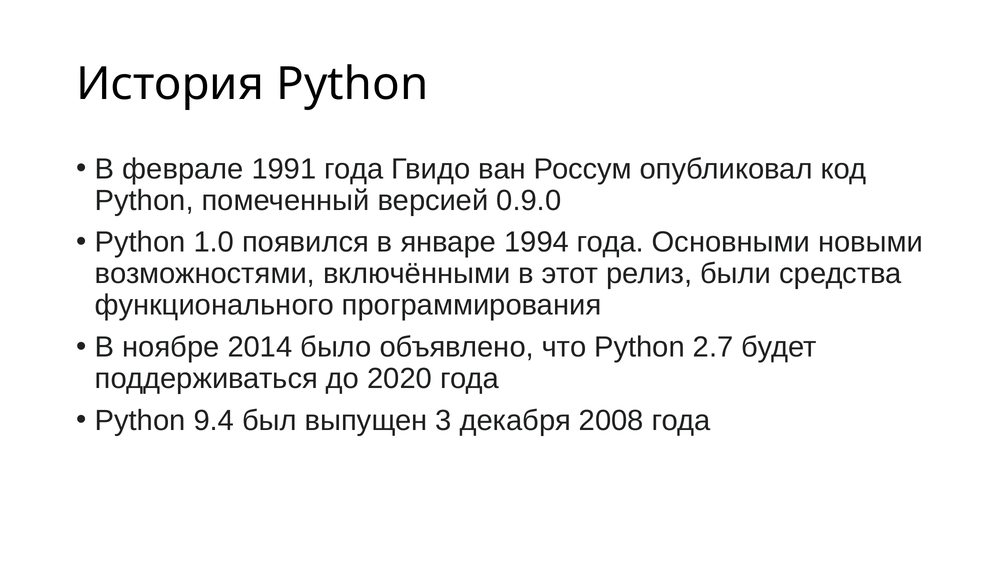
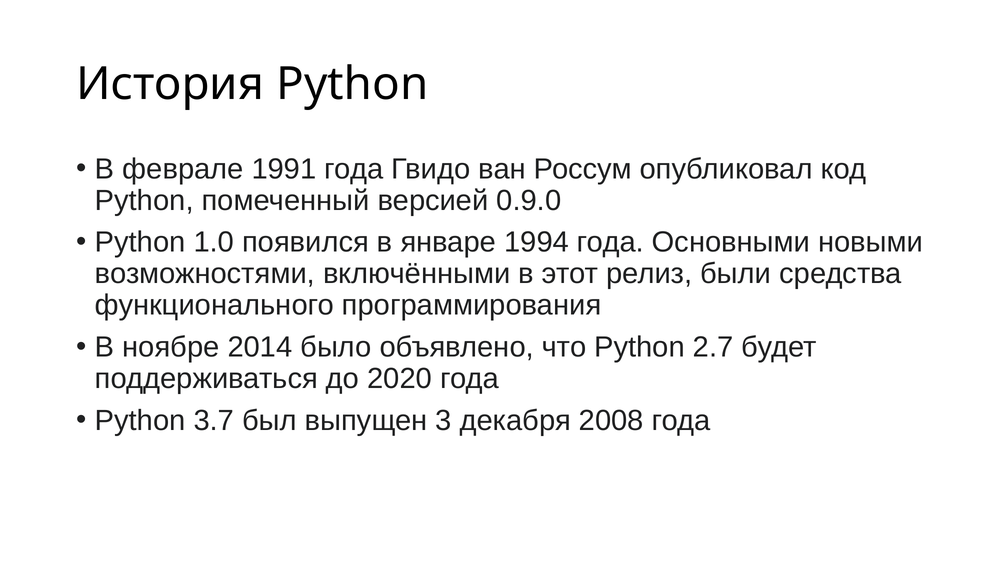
9.4: 9.4 -> 3.7
